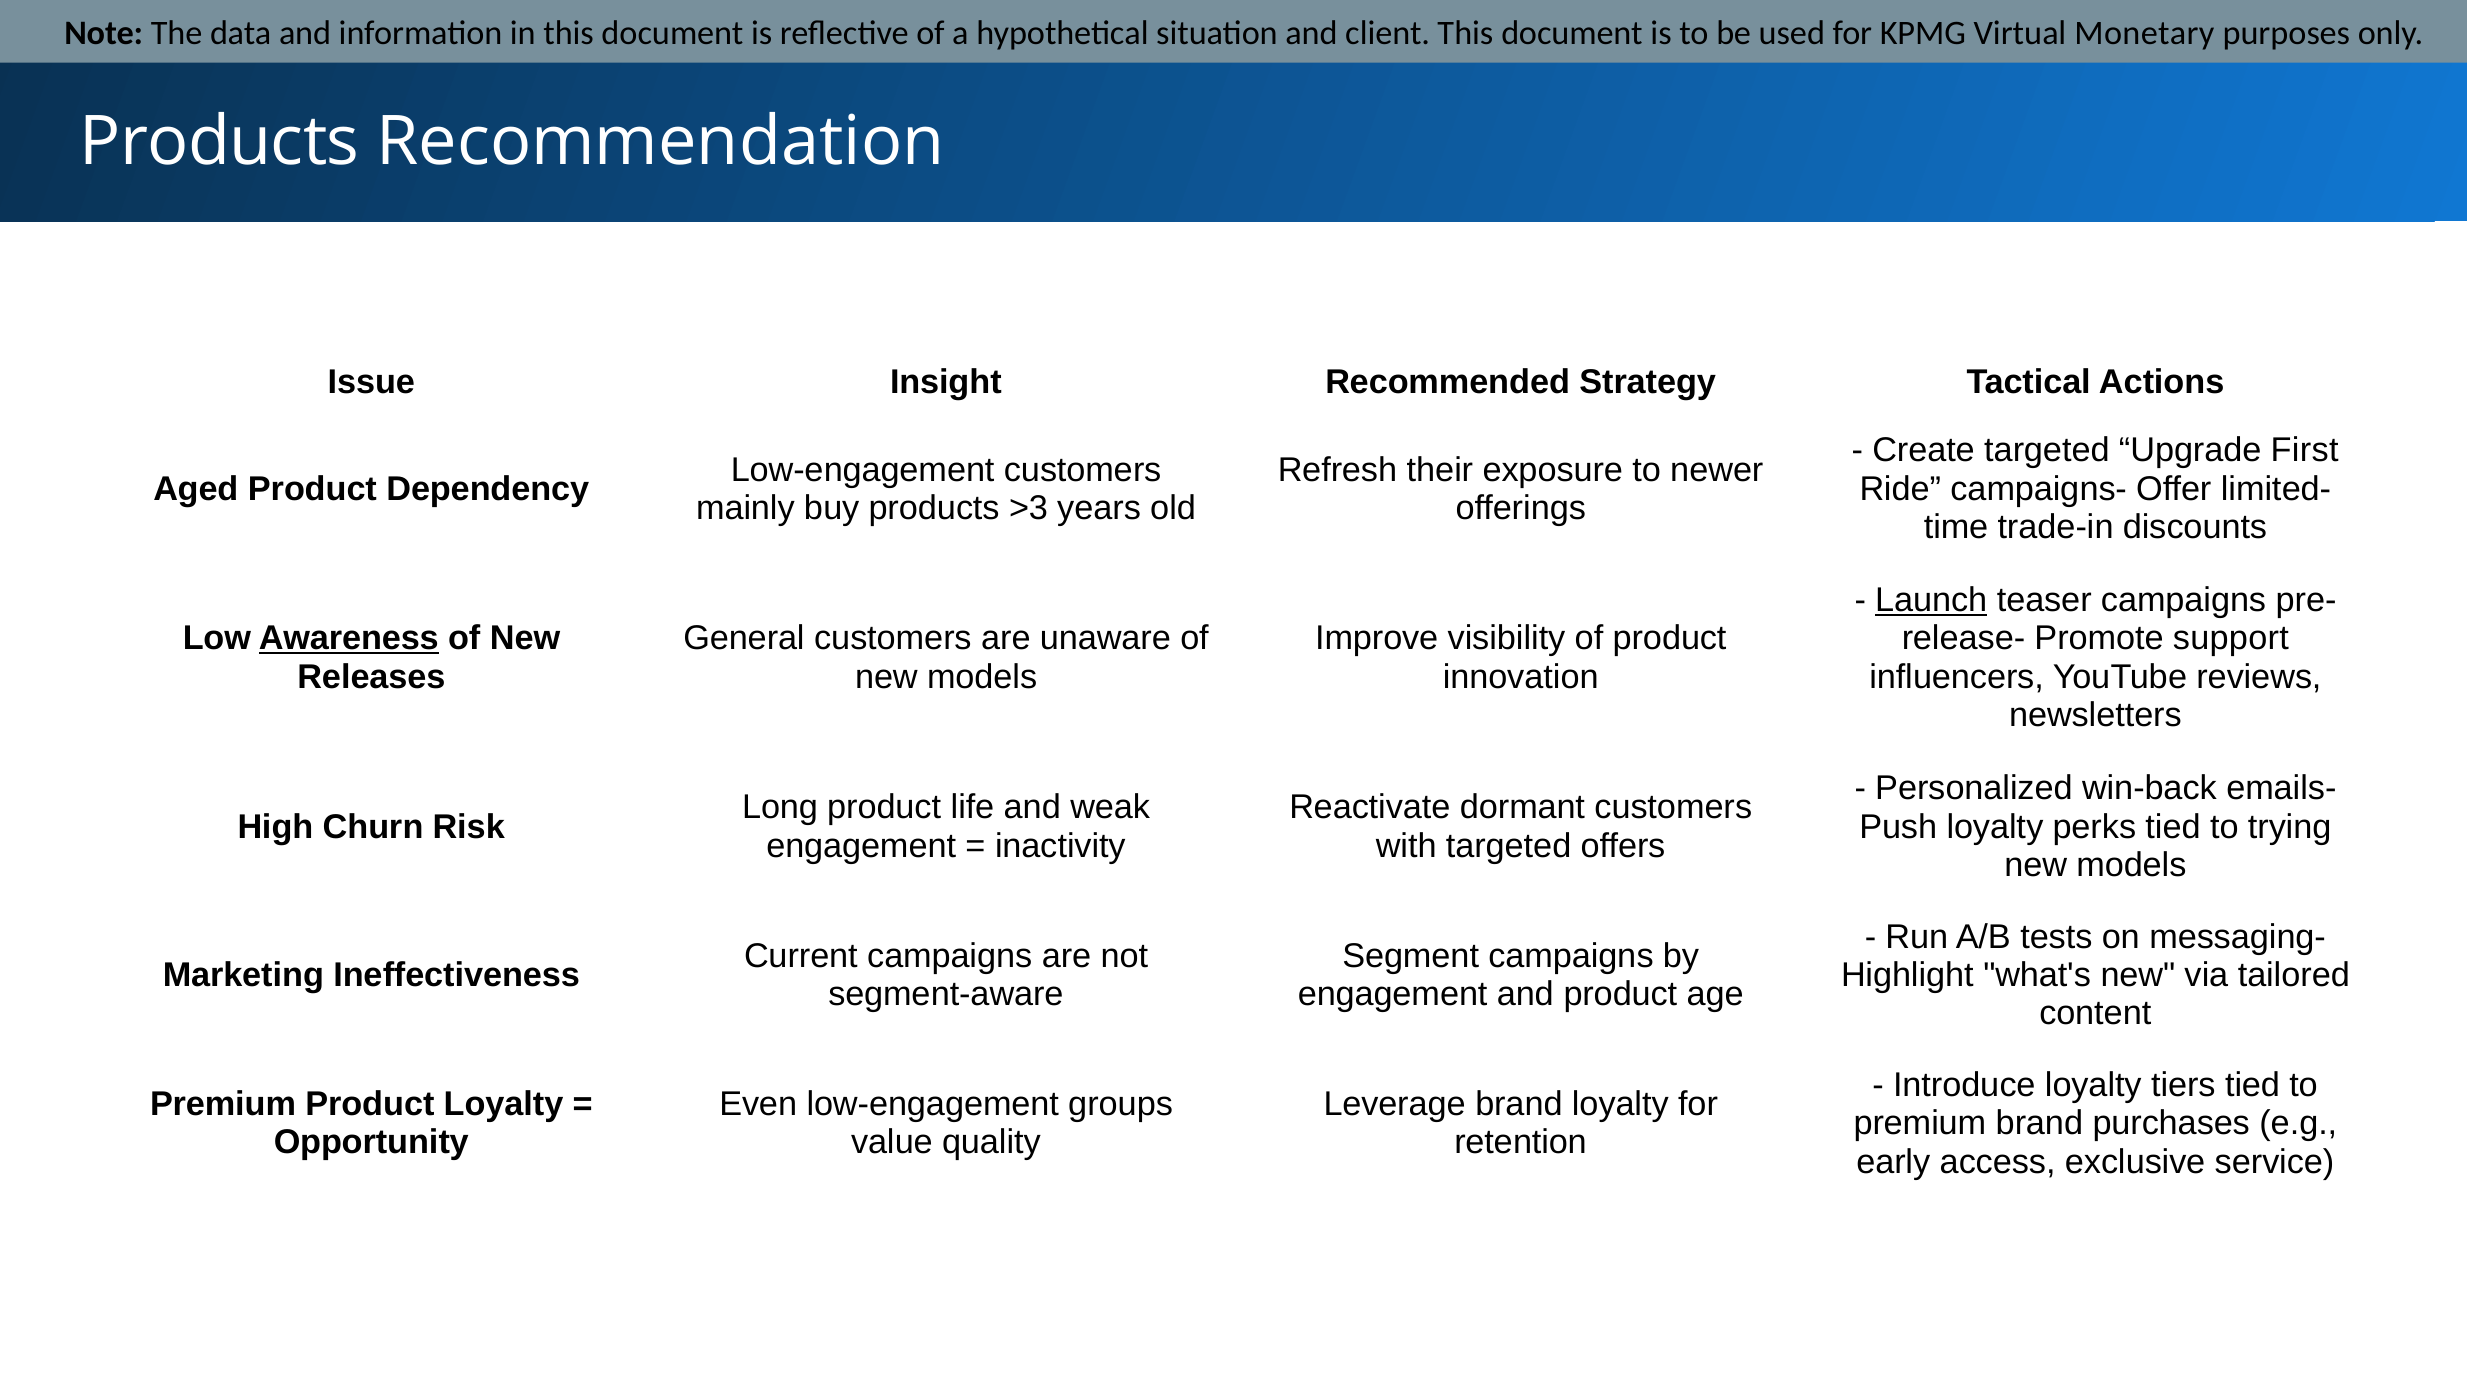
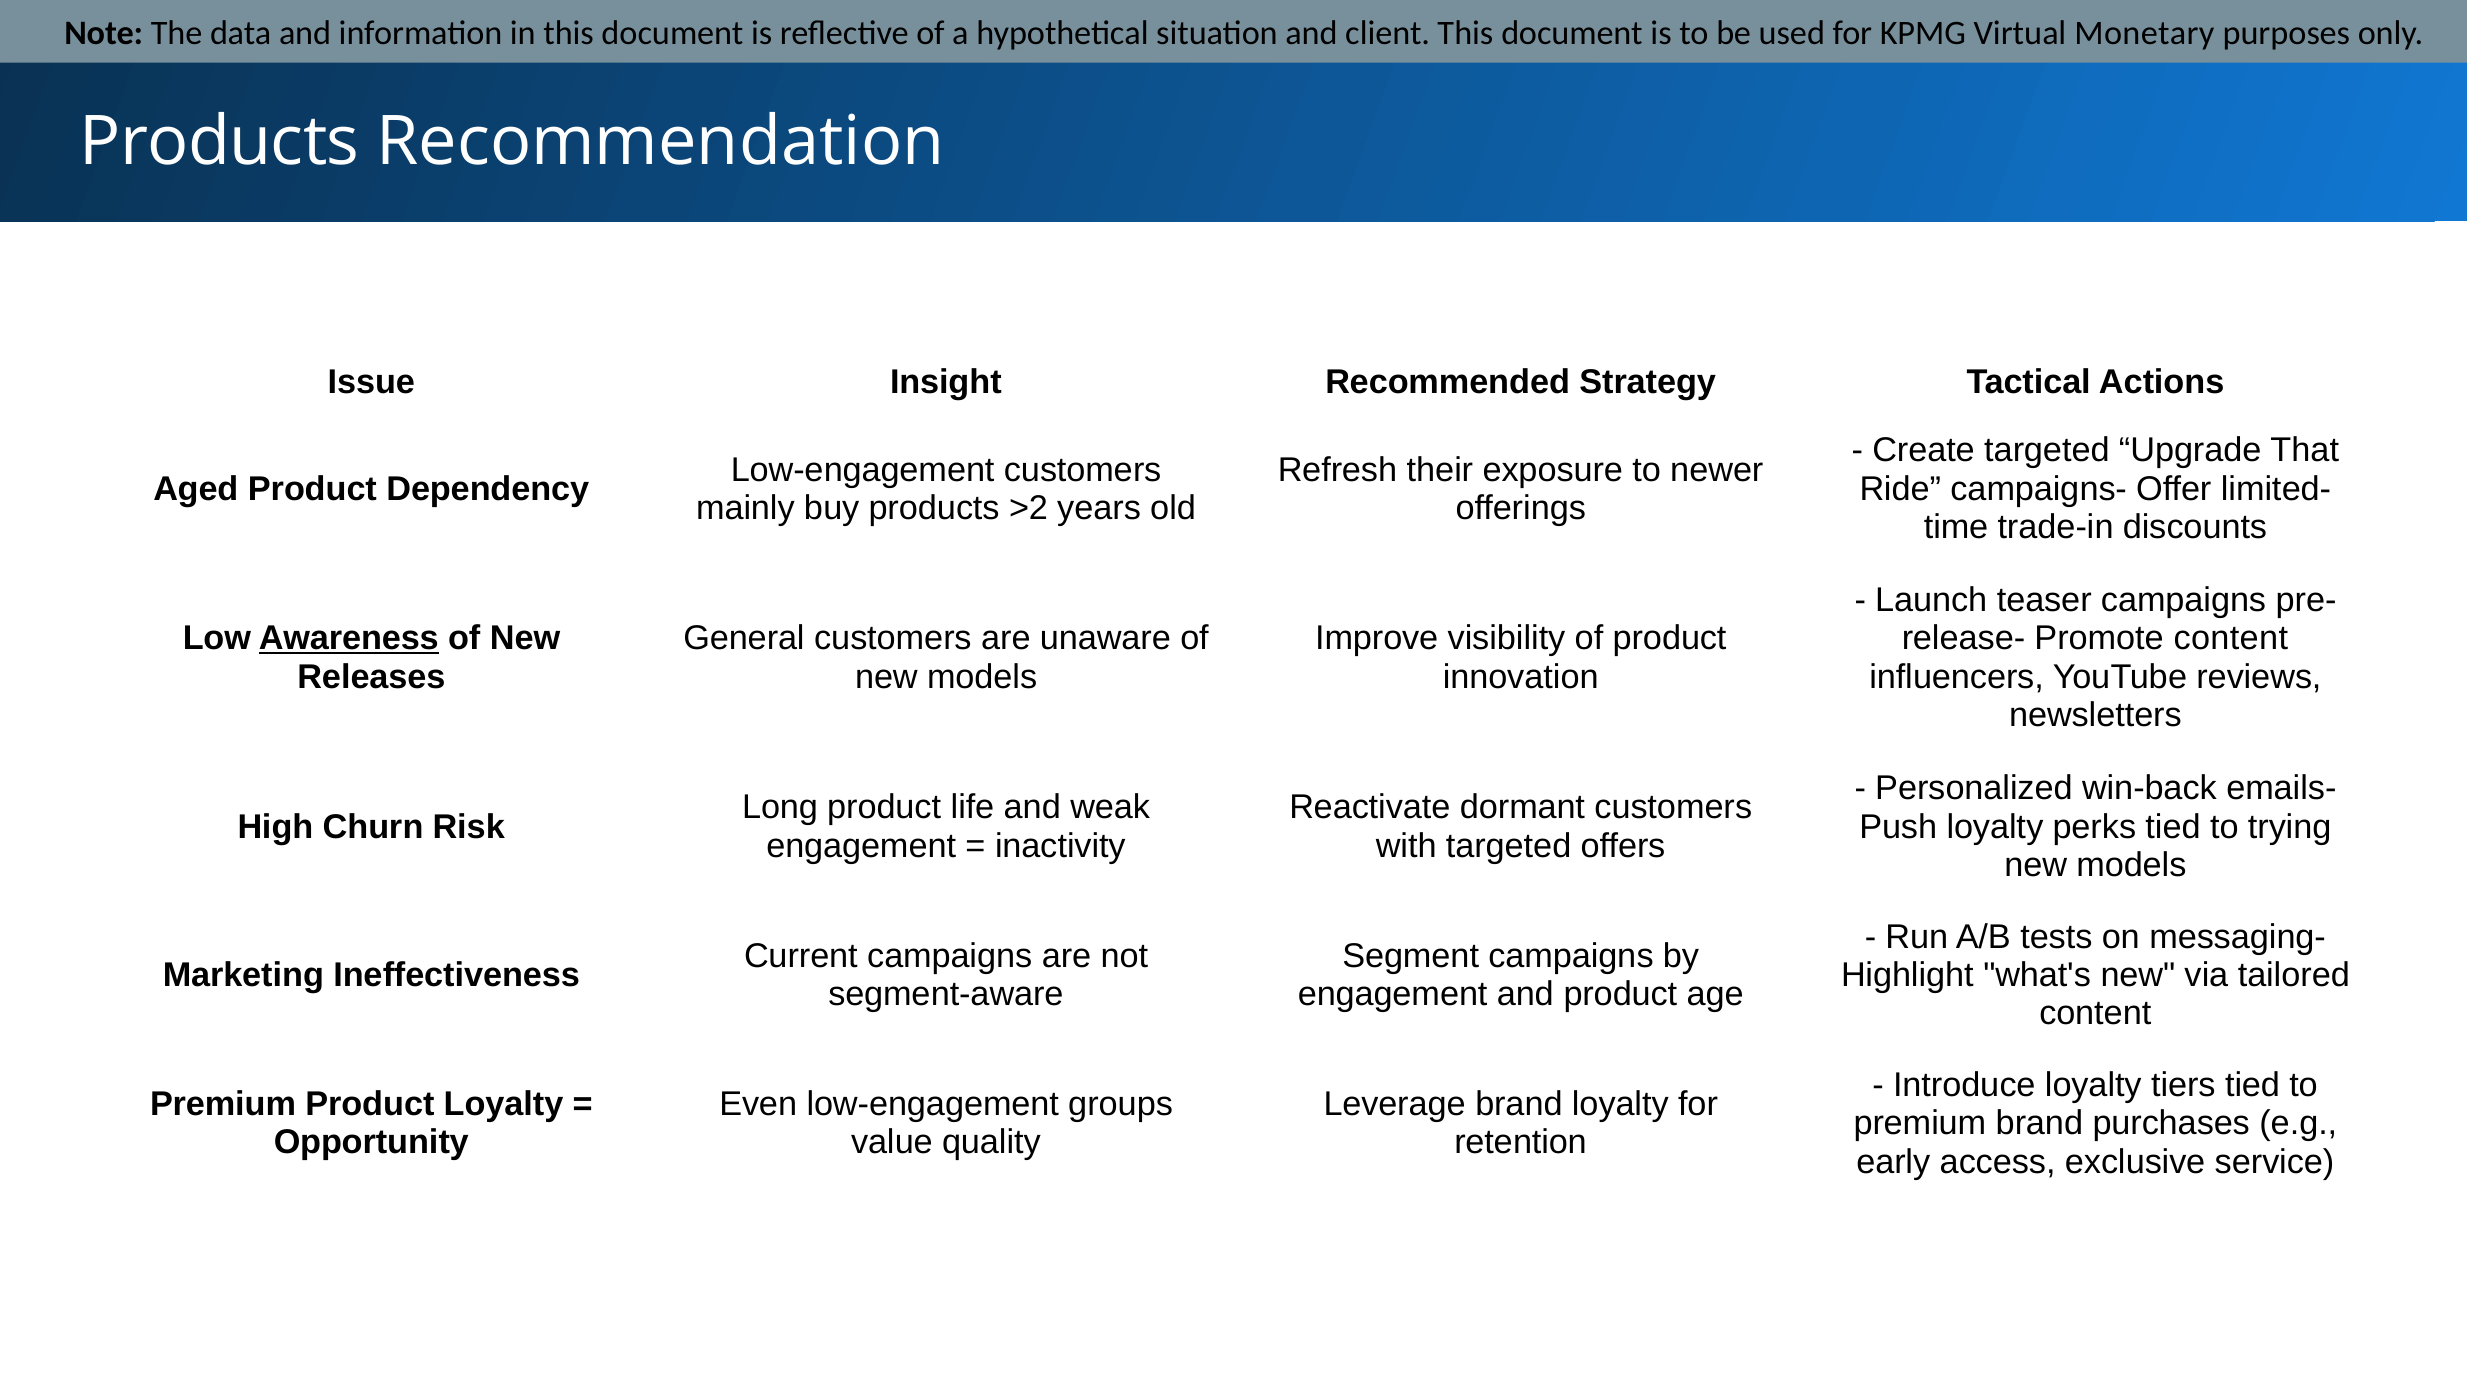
First: First -> That
>3: >3 -> >2
Launch underline: present -> none
Promote support: support -> content
